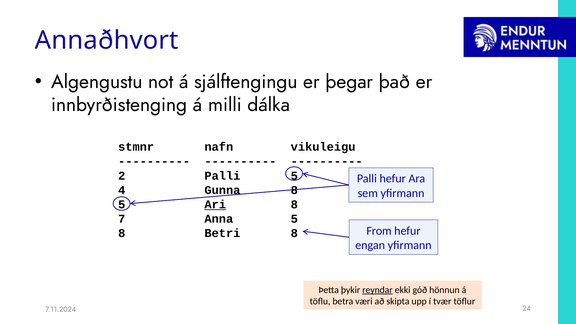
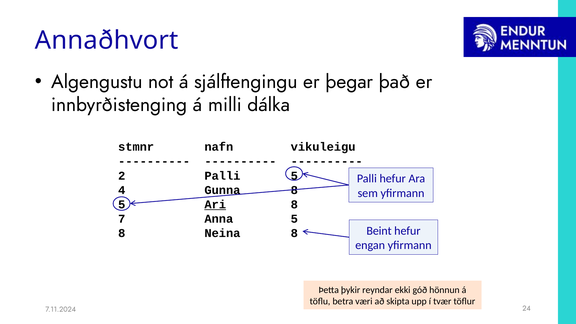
From: From -> Beint
Betri: Betri -> Neina
reyndar underline: present -> none
